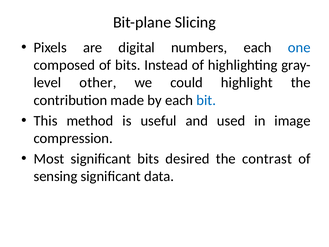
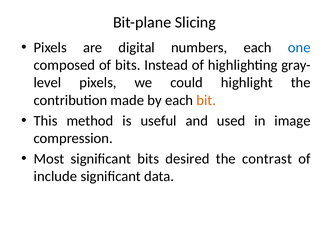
other at (98, 83): other -> pixels
bit colour: blue -> orange
sensing: sensing -> include
